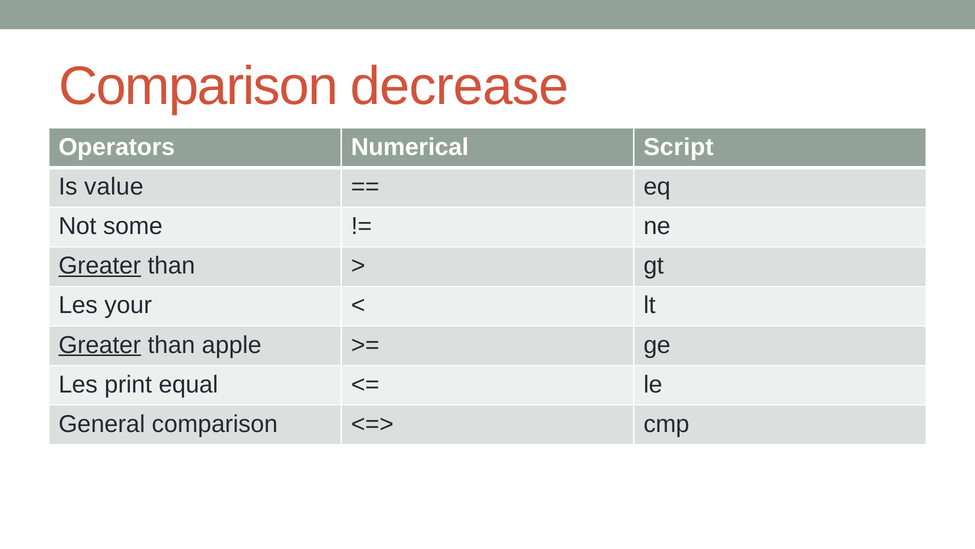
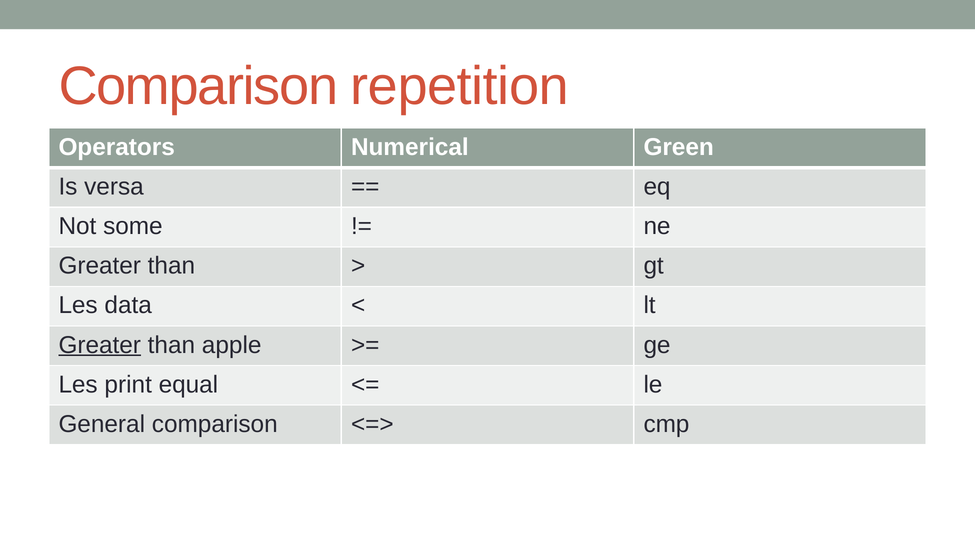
decrease: decrease -> repetition
Script: Script -> Green
value: value -> versa
Greater at (100, 266) underline: present -> none
your: your -> data
